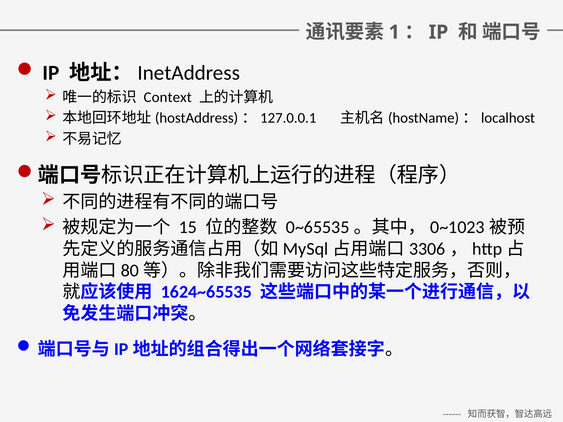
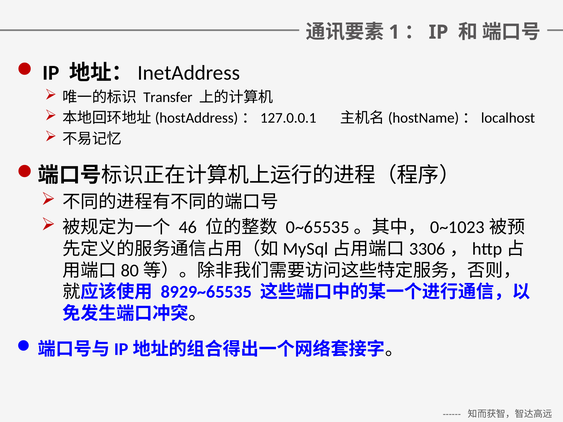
Context: Context -> Transfer
15: 15 -> 46
1624~65535: 1624~65535 -> 8929~65535
